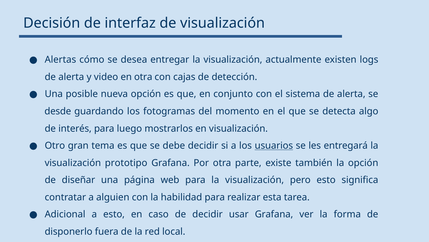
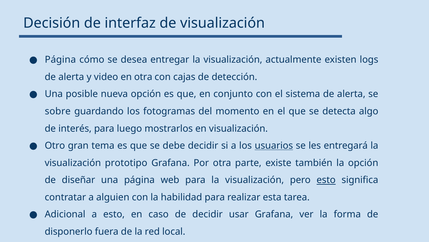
Alertas at (60, 60): Alertas -> Página
desde: desde -> sobre
esto at (326, 180) underline: none -> present
